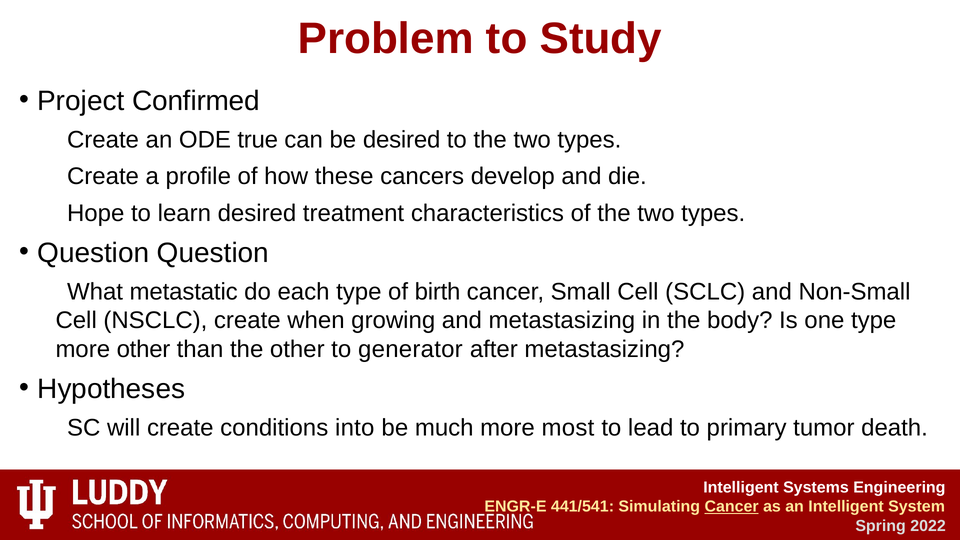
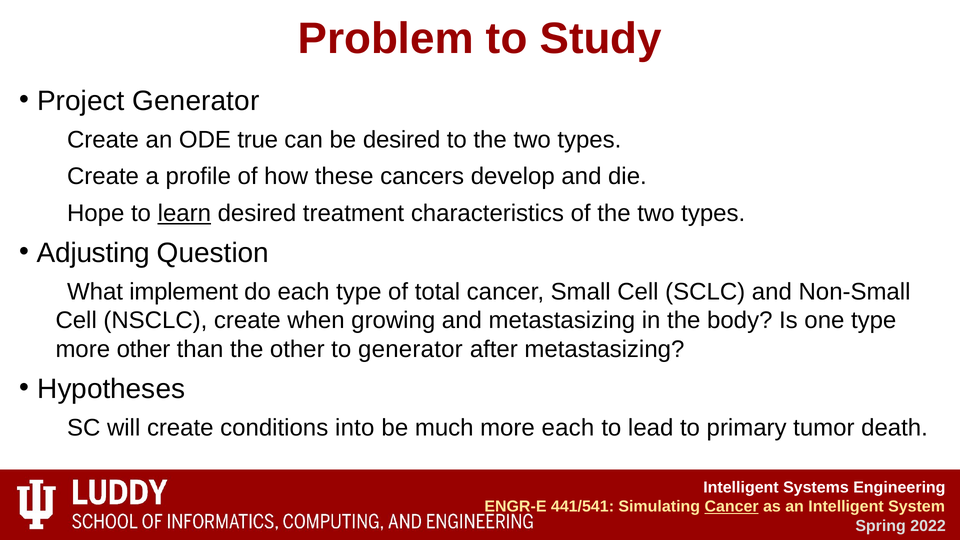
Project Confirmed: Confirmed -> Generator
learn underline: none -> present
Question at (93, 253): Question -> Adjusting
metastatic: metastatic -> implement
birth: birth -> total
more most: most -> each
